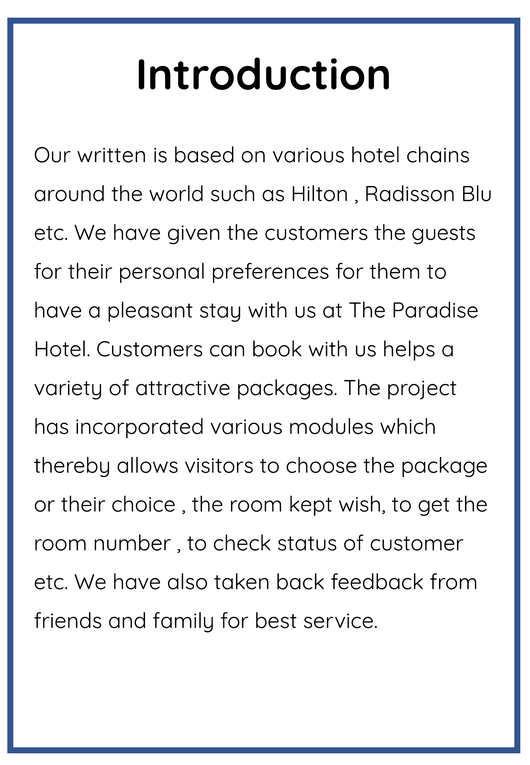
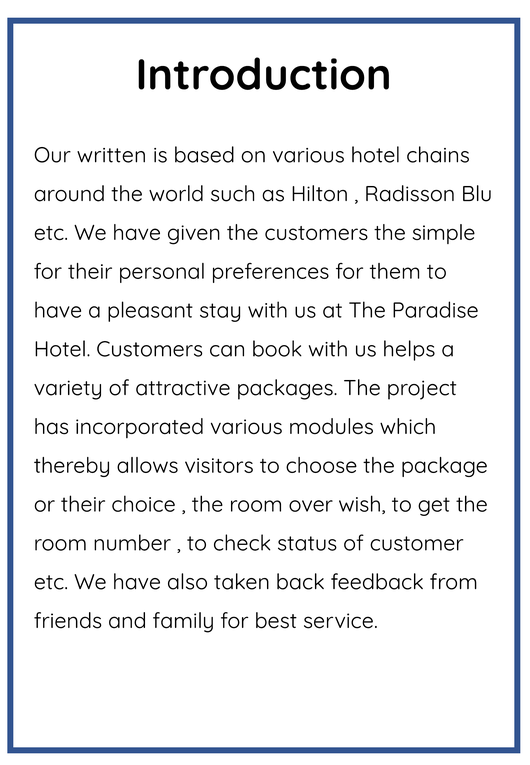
guests: guests -> simple
kept: kept -> over
